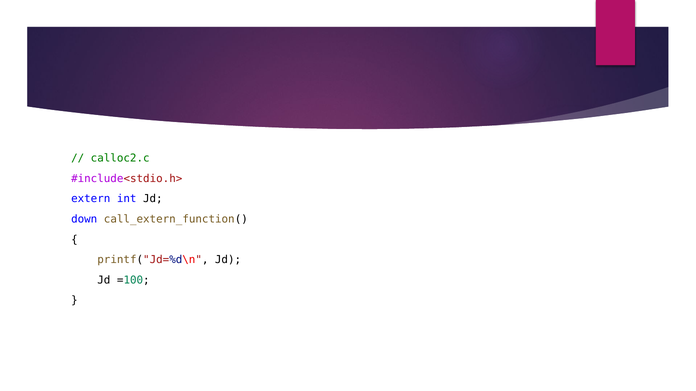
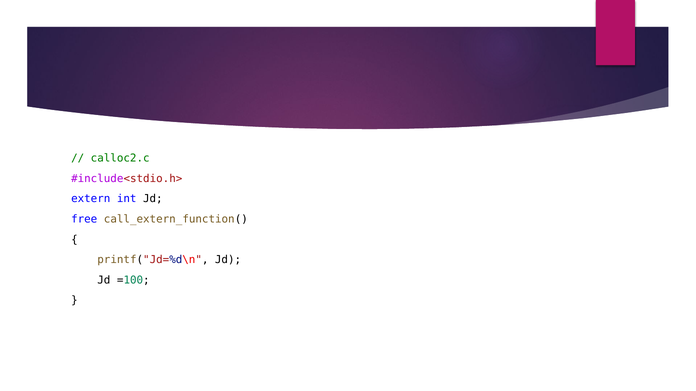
down: down -> free
